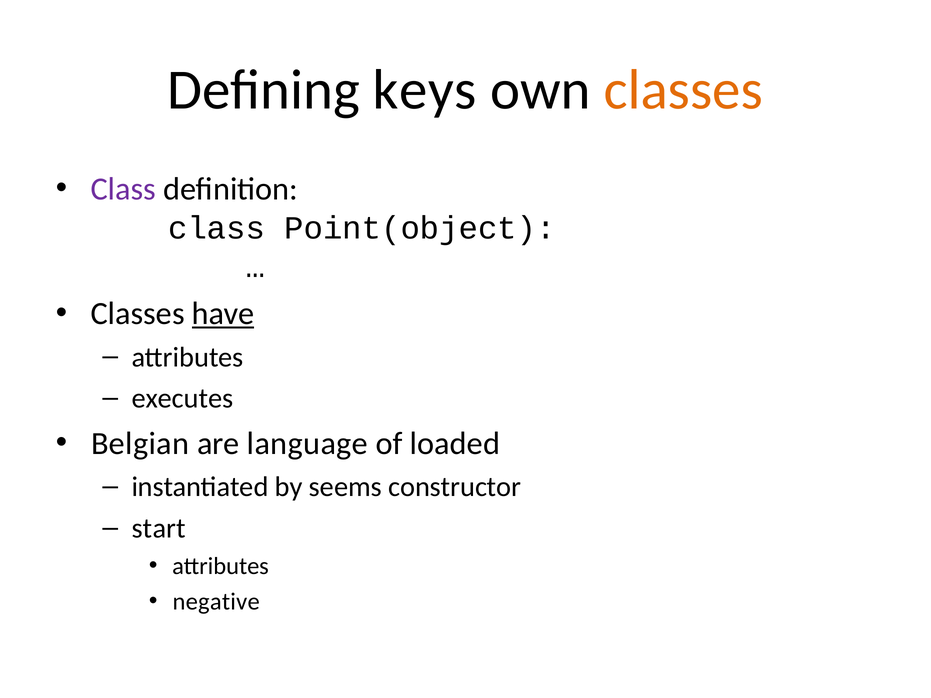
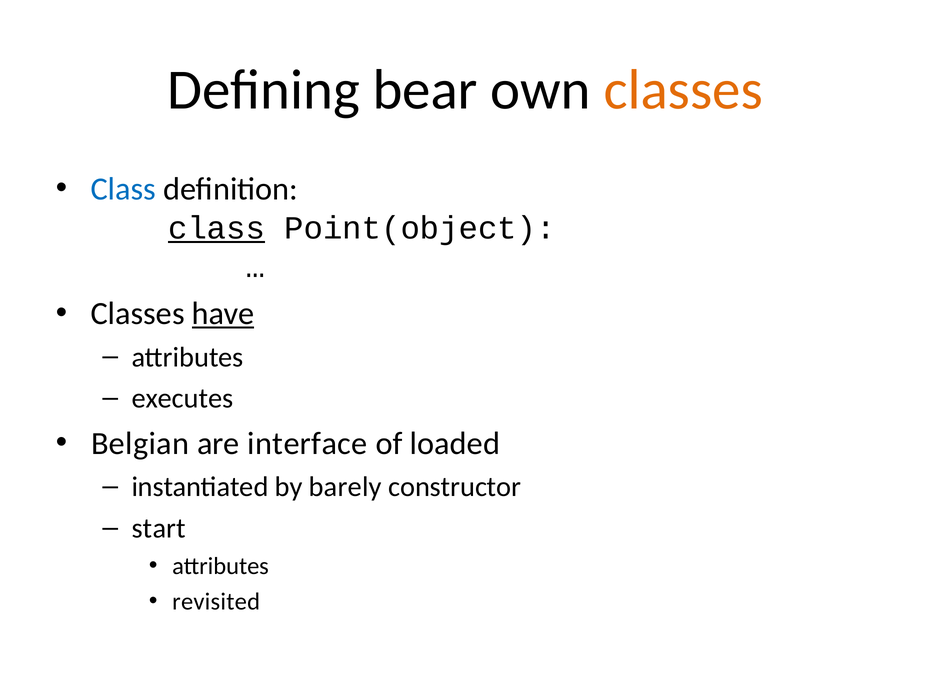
keys: keys -> bear
Class at (123, 189) colour: purple -> blue
class at (217, 228) underline: none -> present
language: language -> interface
seems: seems -> barely
negative: negative -> revisited
